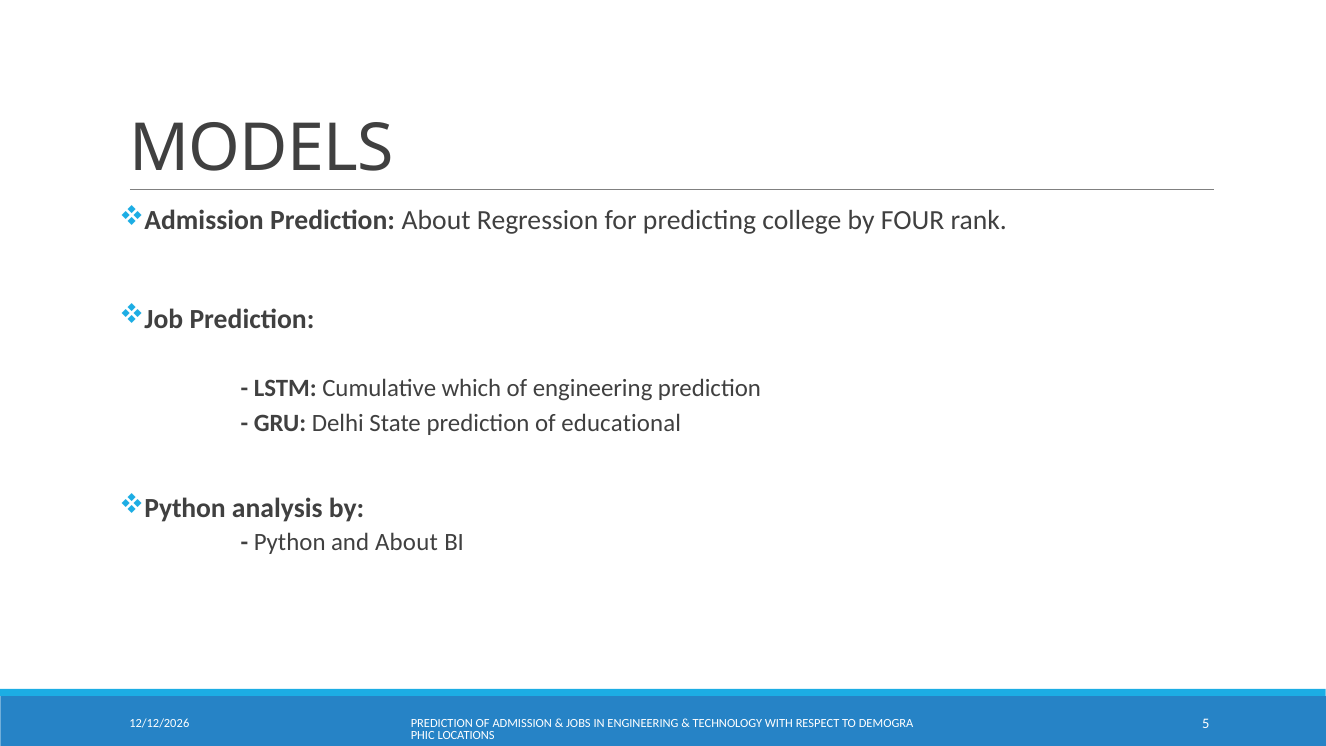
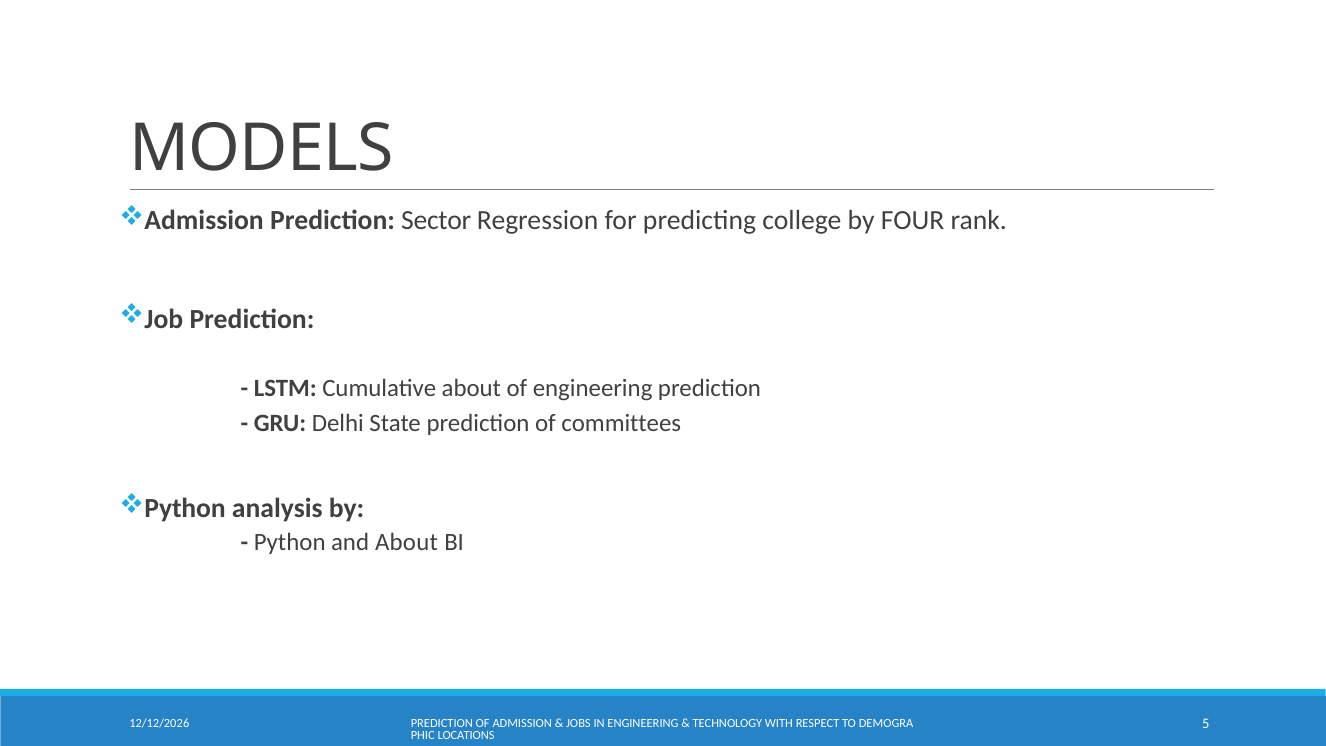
Prediction About: About -> Sector
Cumulative which: which -> about
educational: educational -> committees
